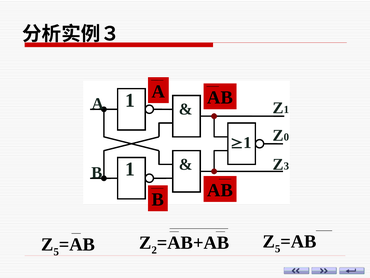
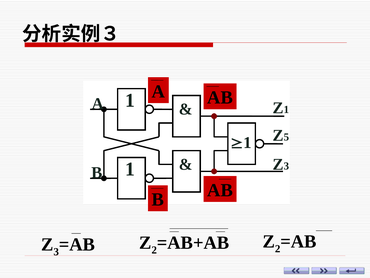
0: 0 -> 5
5 at (56, 251): 5 -> 3
5 at (278, 248): 5 -> 2
